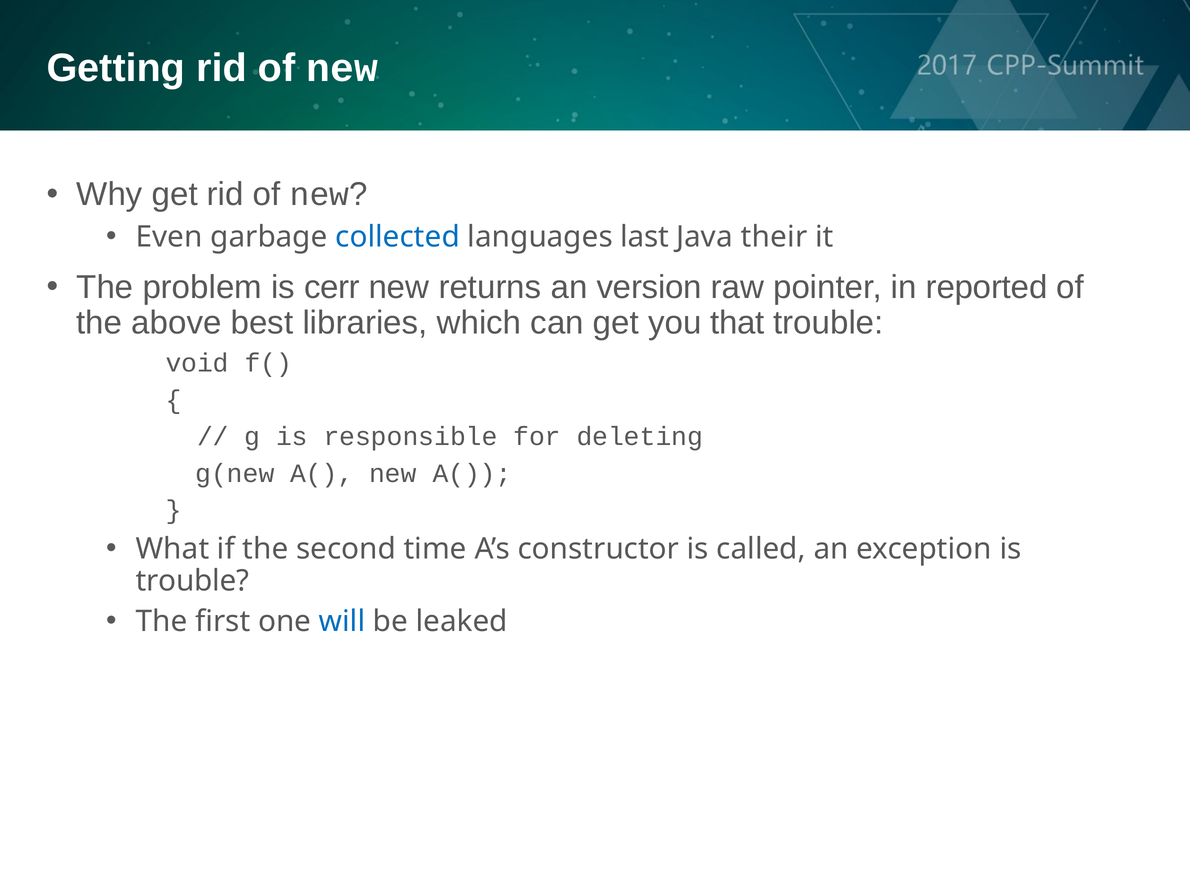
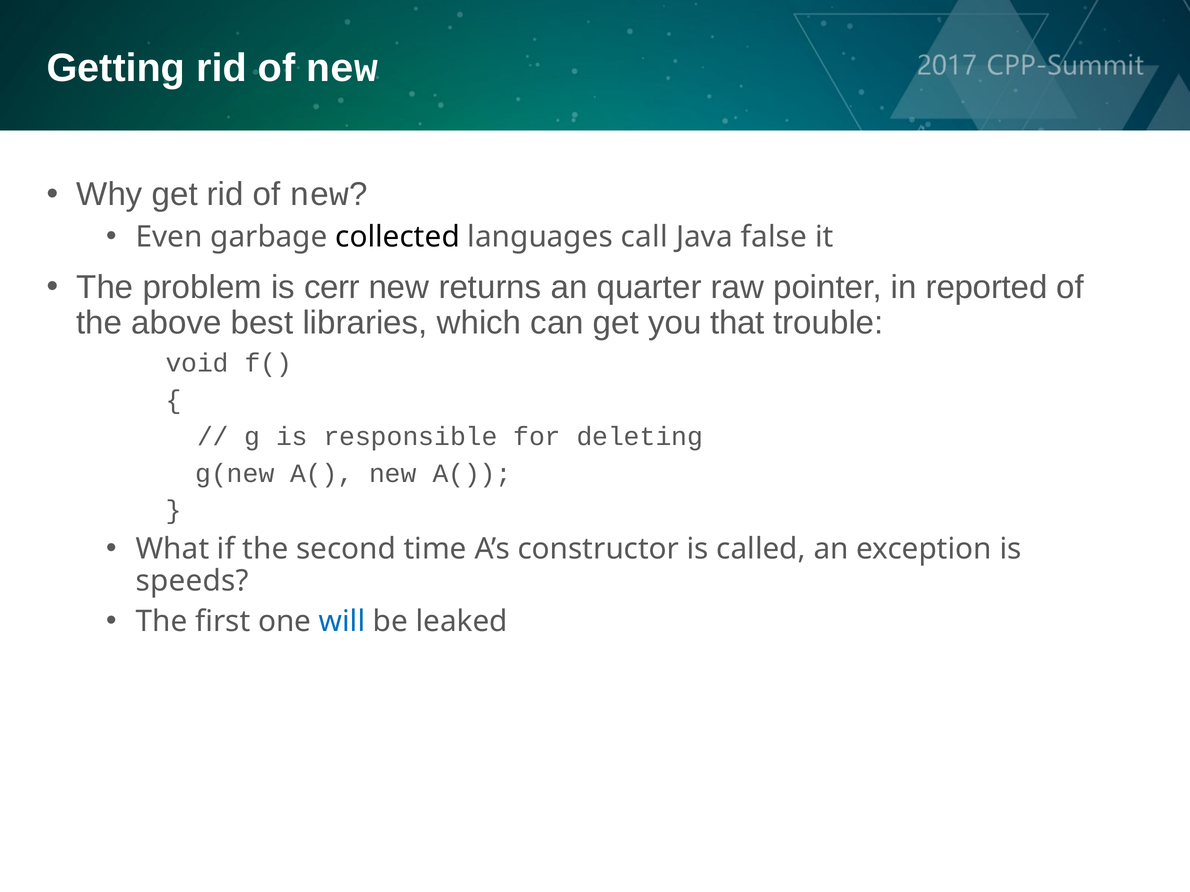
collected colour: blue -> black
last: last -> call
their: their -> false
version: version -> quarter
trouble at (192, 581): trouble -> speeds
